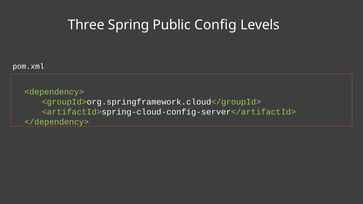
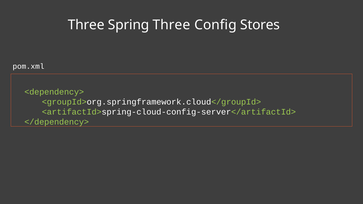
Spring Public: Public -> Three
Levels: Levels -> Stores
